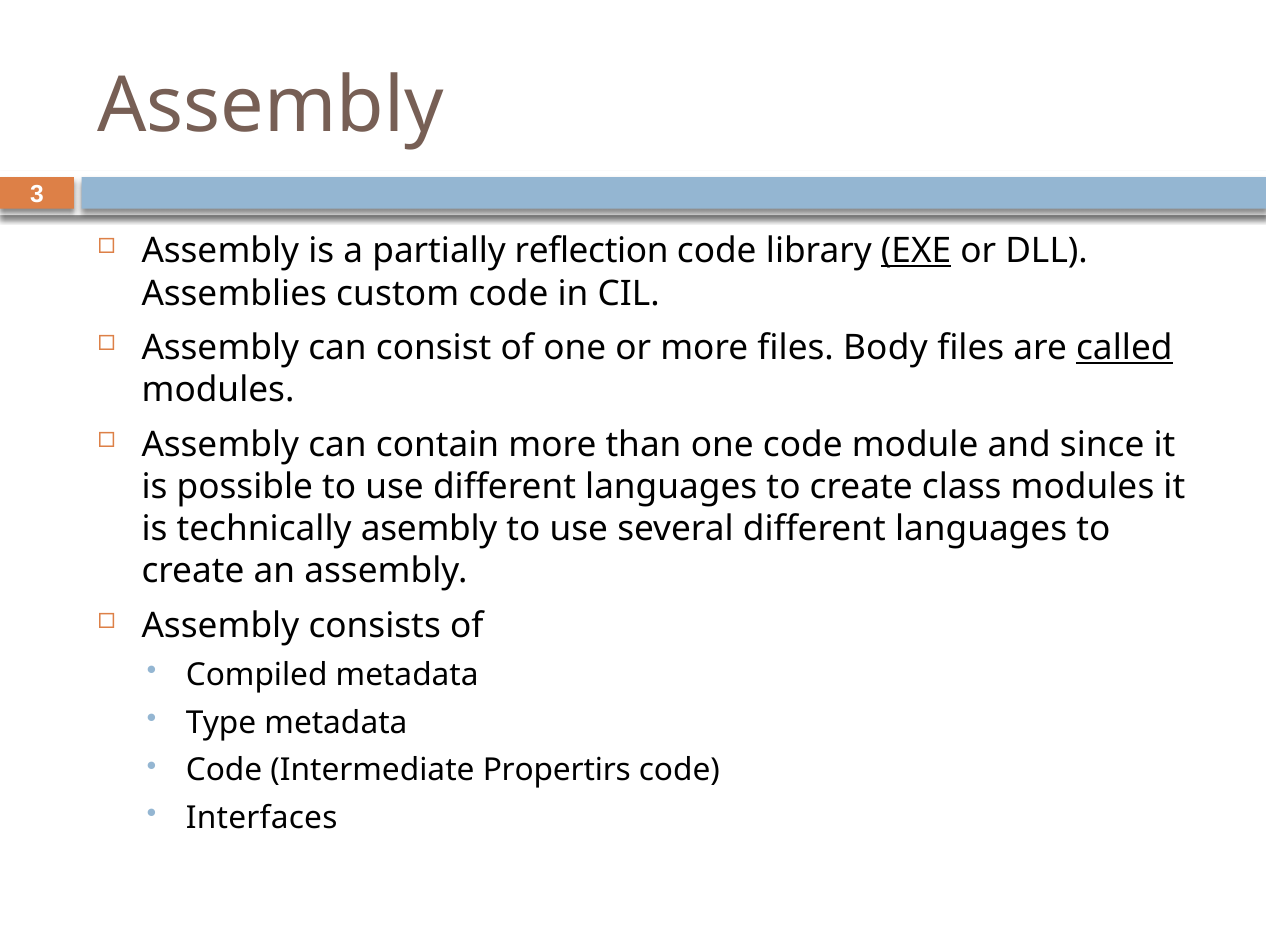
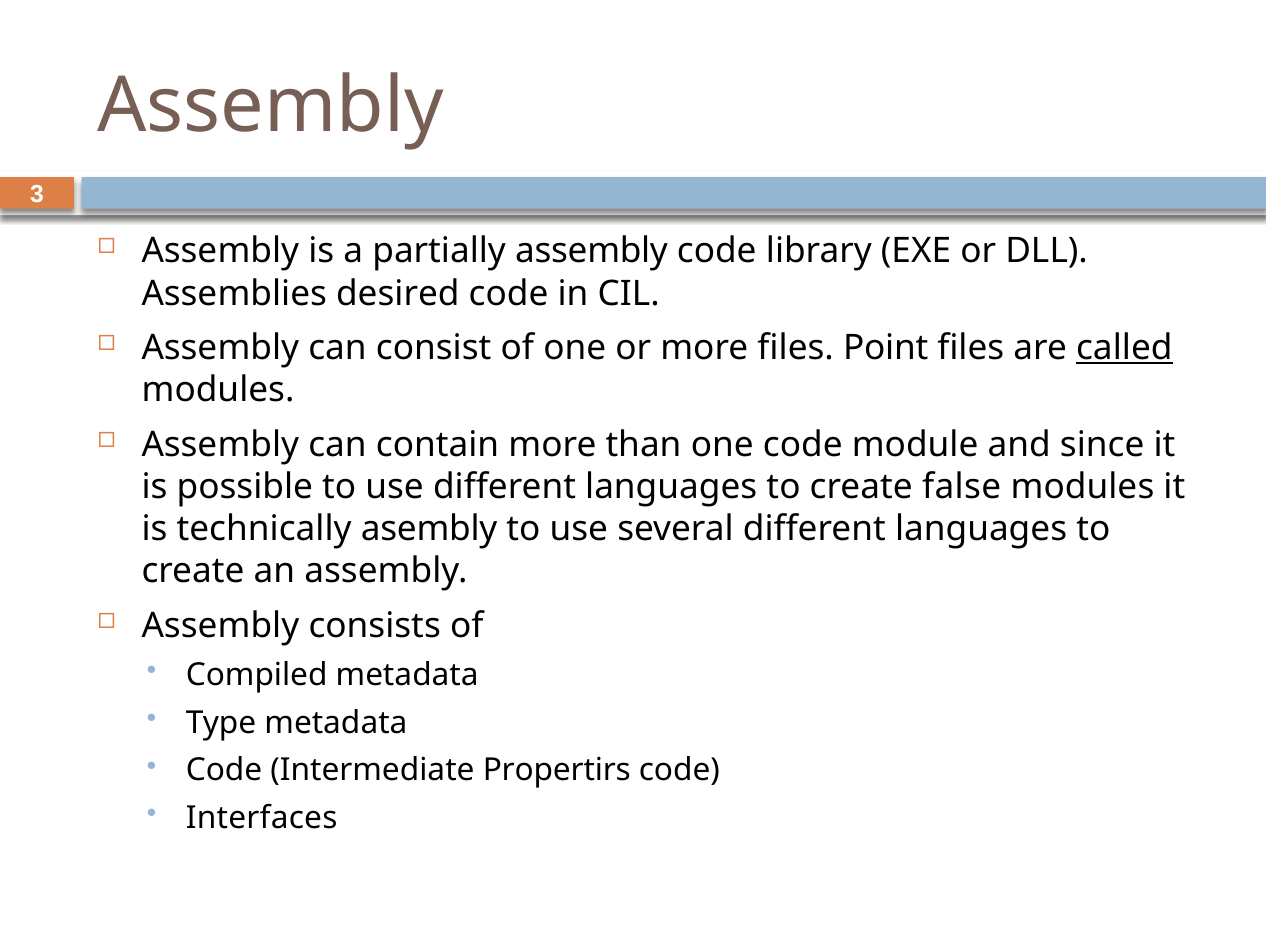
partially reflection: reflection -> assembly
EXE underline: present -> none
custom: custom -> desired
Body: Body -> Point
class: class -> false
